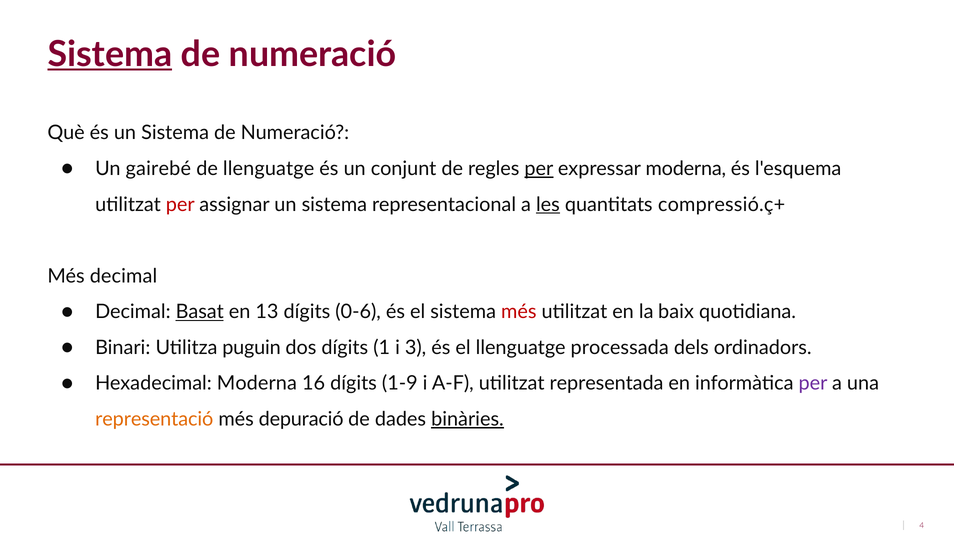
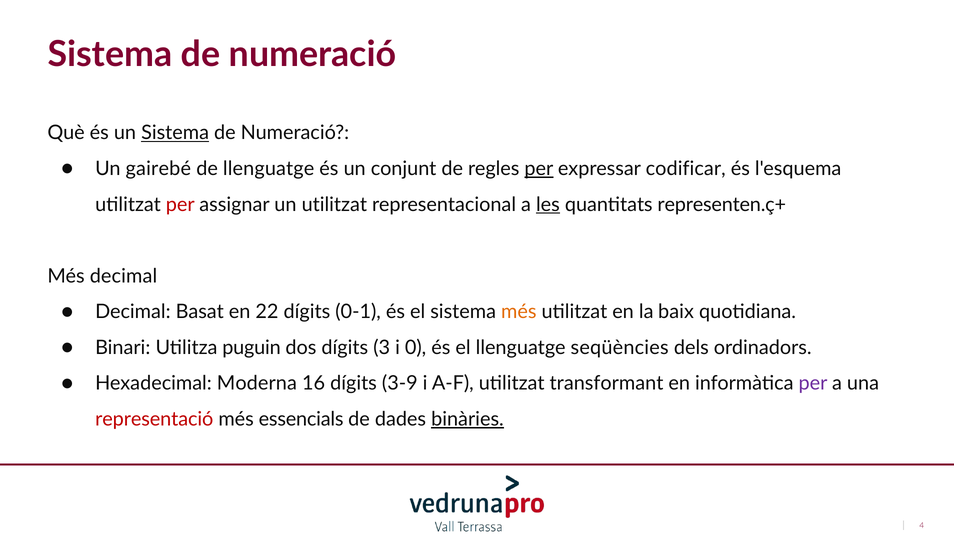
Sistema at (110, 54) underline: present -> none
Sistema at (175, 133) underline: none -> present
expressar moderna: moderna -> codificar
assignar un sistema: sistema -> utilitzat
compressió.ç+: compressió.ç+ -> representen.ç+
Basat underline: present -> none
13: 13 -> 22
0-6: 0-6 -> 0-1
més at (519, 312) colour: red -> orange
1: 1 -> 3
3: 3 -> 0
processada: processada -> seqüències
1-9: 1-9 -> 3-9
representada: representada -> transformant
representació colour: orange -> red
depuració: depuració -> essencials
